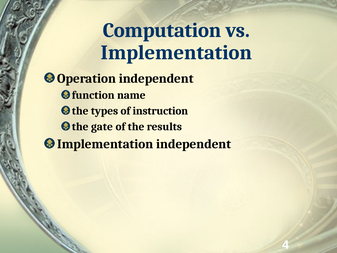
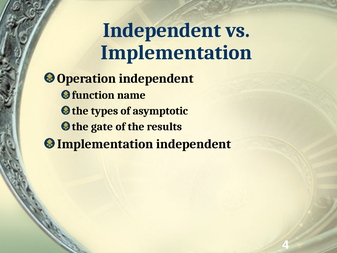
Computation at (162, 30): Computation -> Independent
instruction: instruction -> asymptotic
